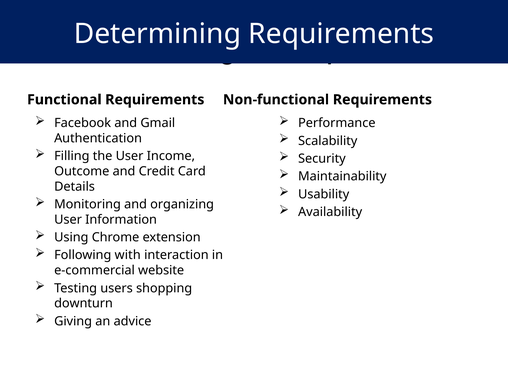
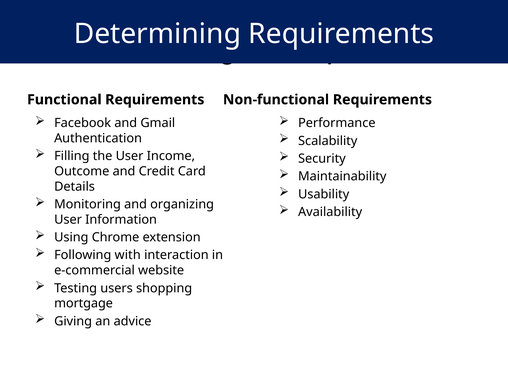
downturn: downturn -> mortgage
